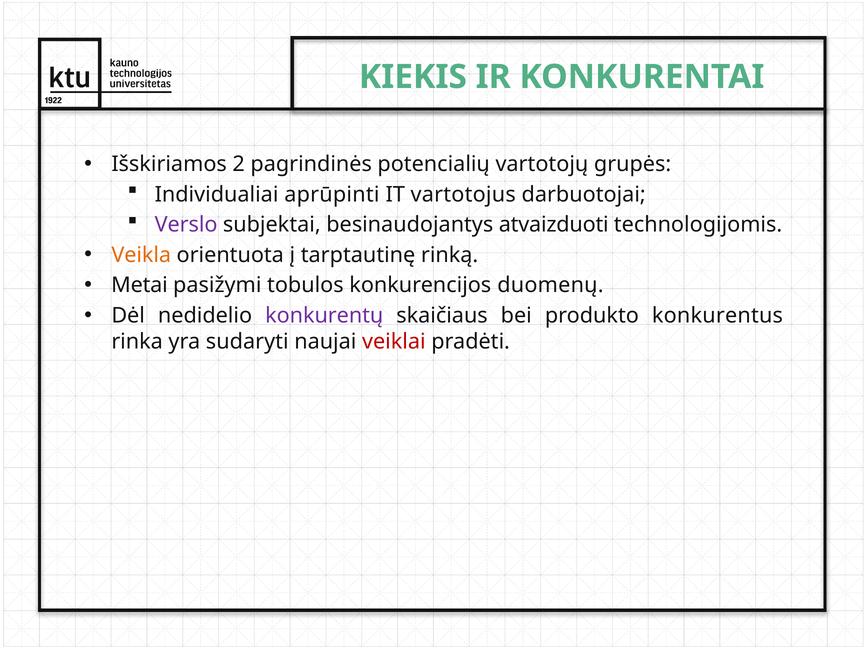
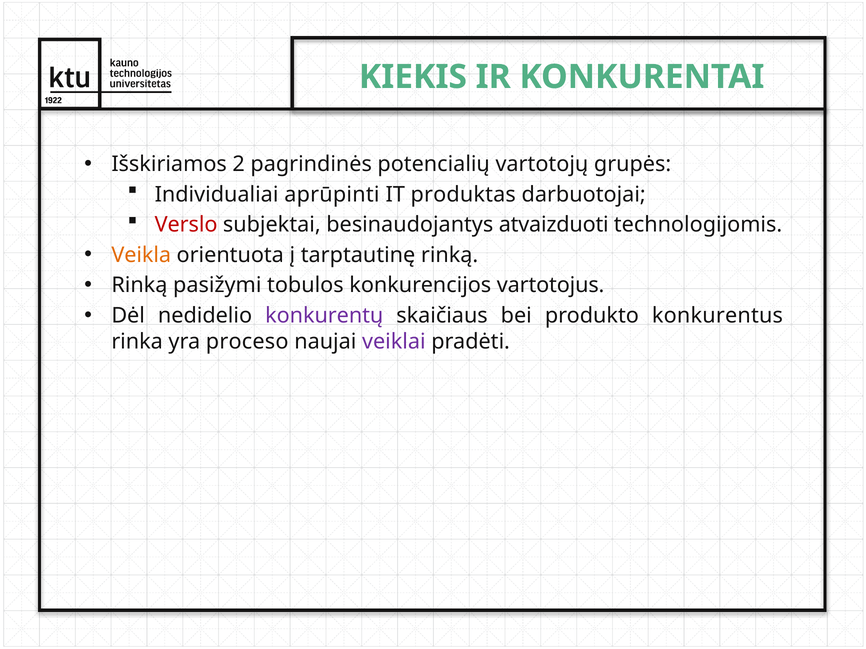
vartotojus: vartotojus -> produktas
Verslo colour: purple -> red
Metai at (139, 285): Metai -> Rinką
duomenų: duomenų -> vartotojus
sudaryti: sudaryti -> proceso
veiklai colour: red -> purple
